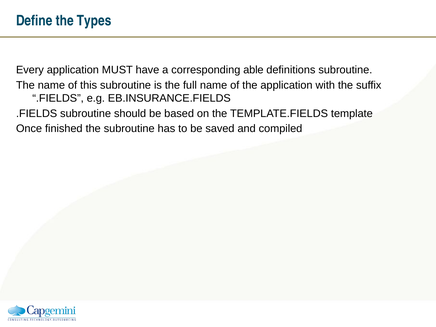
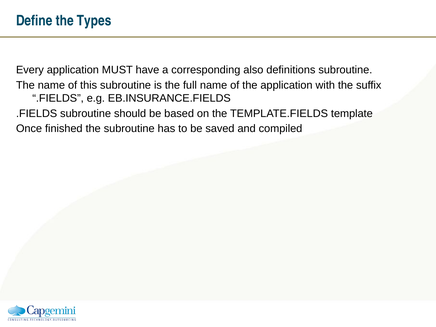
able: able -> also
